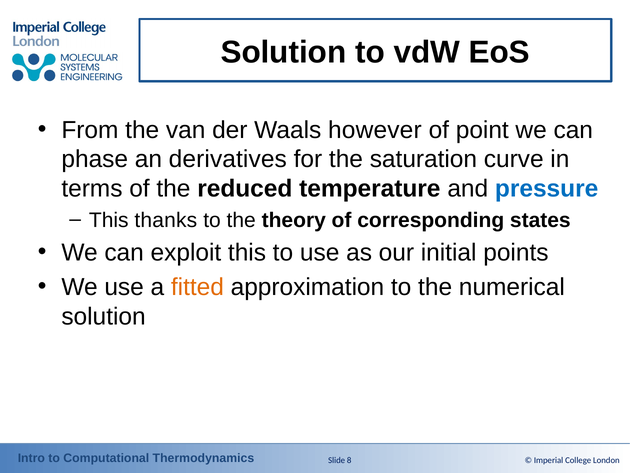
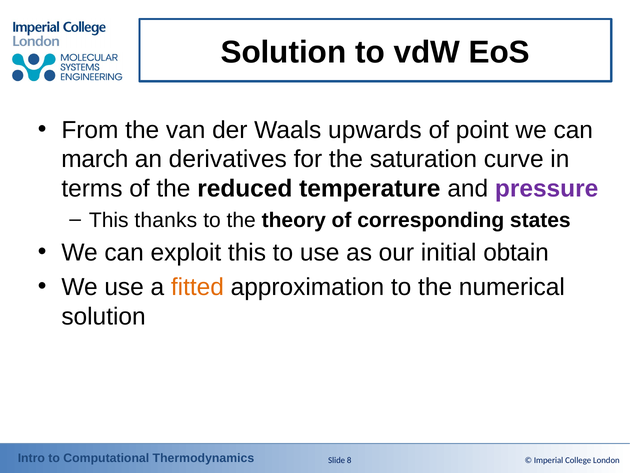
however: however -> upwards
phase: phase -> march
pressure colour: blue -> purple
points: points -> obtain
